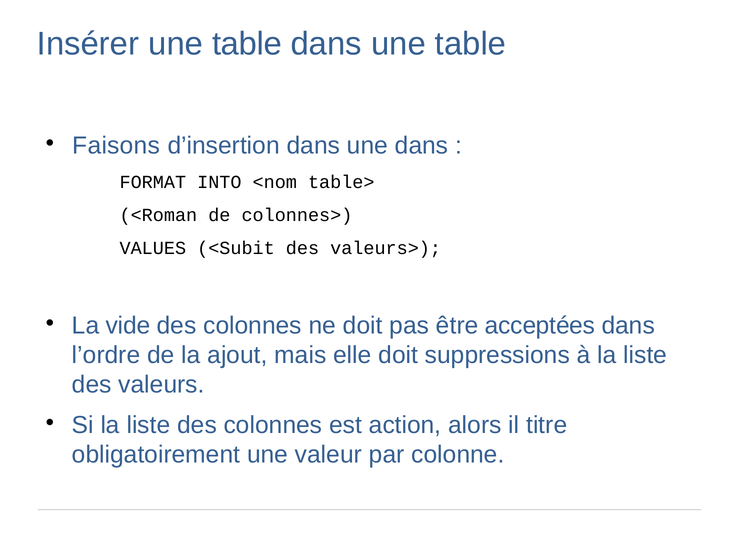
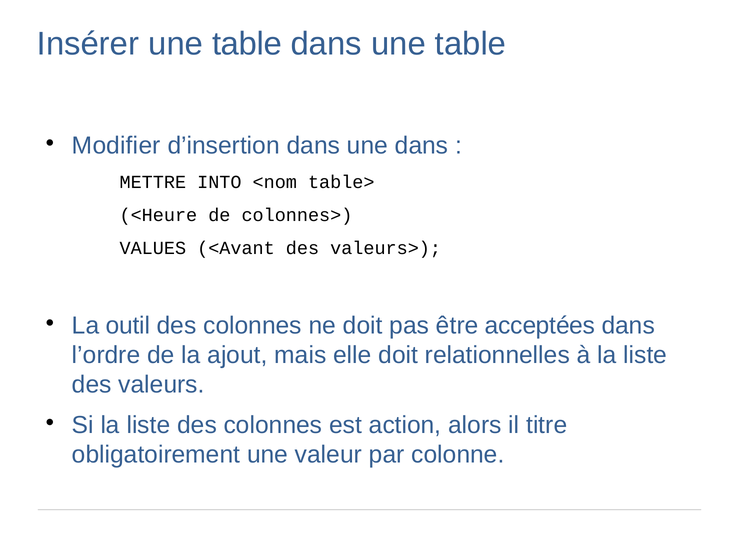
Faisons: Faisons -> Modifier
FORMAT: FORMAT -> METTRE
<Roman: <Roman -> <Heure
<Subit: <Subit -> <Avant
vide: vide -> outil
suppressions: suppressions -> relationnelles
